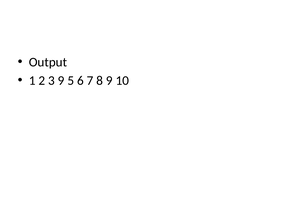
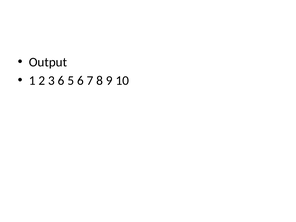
3 9: 9 -> 6
